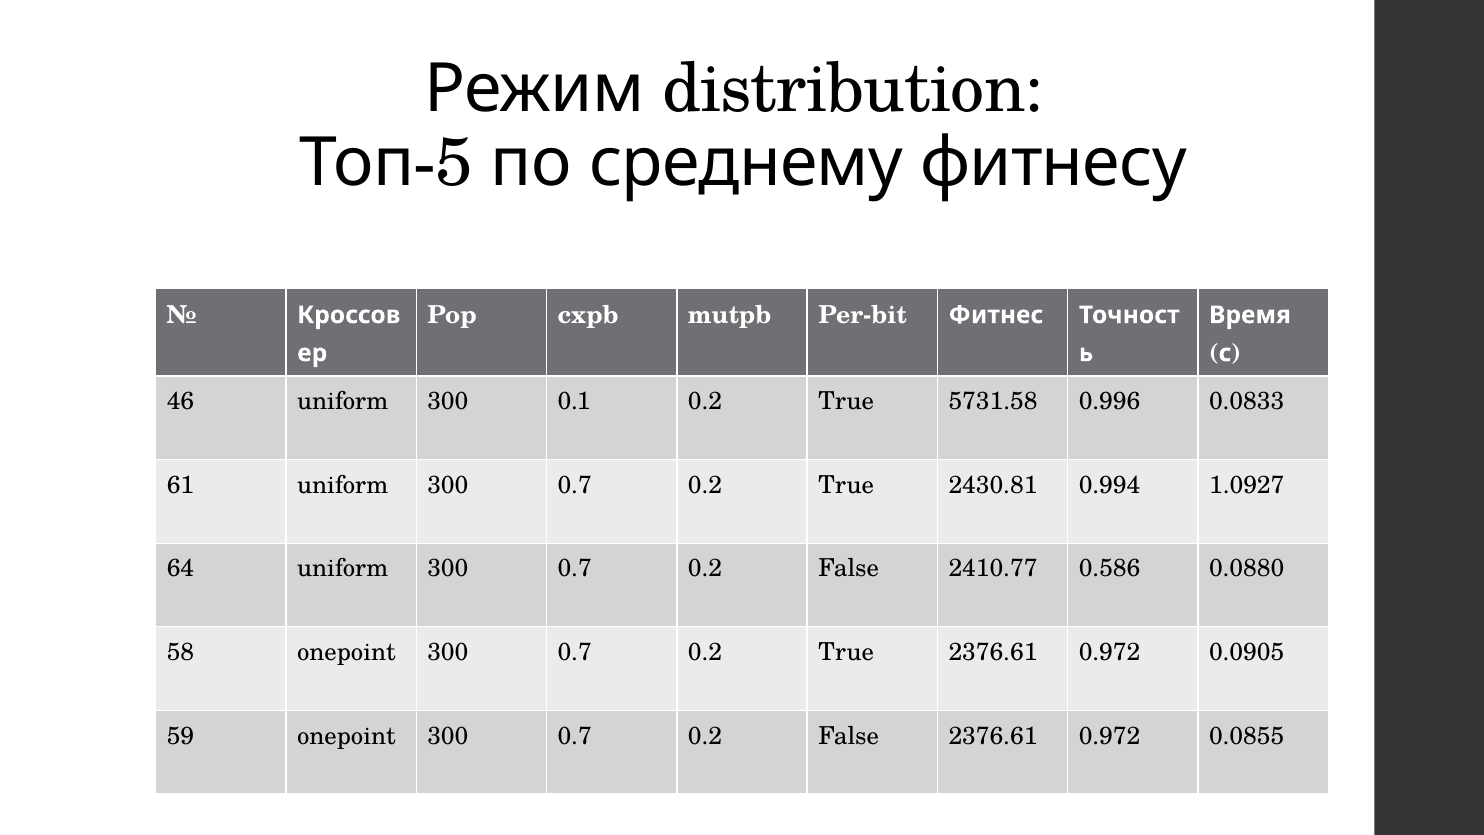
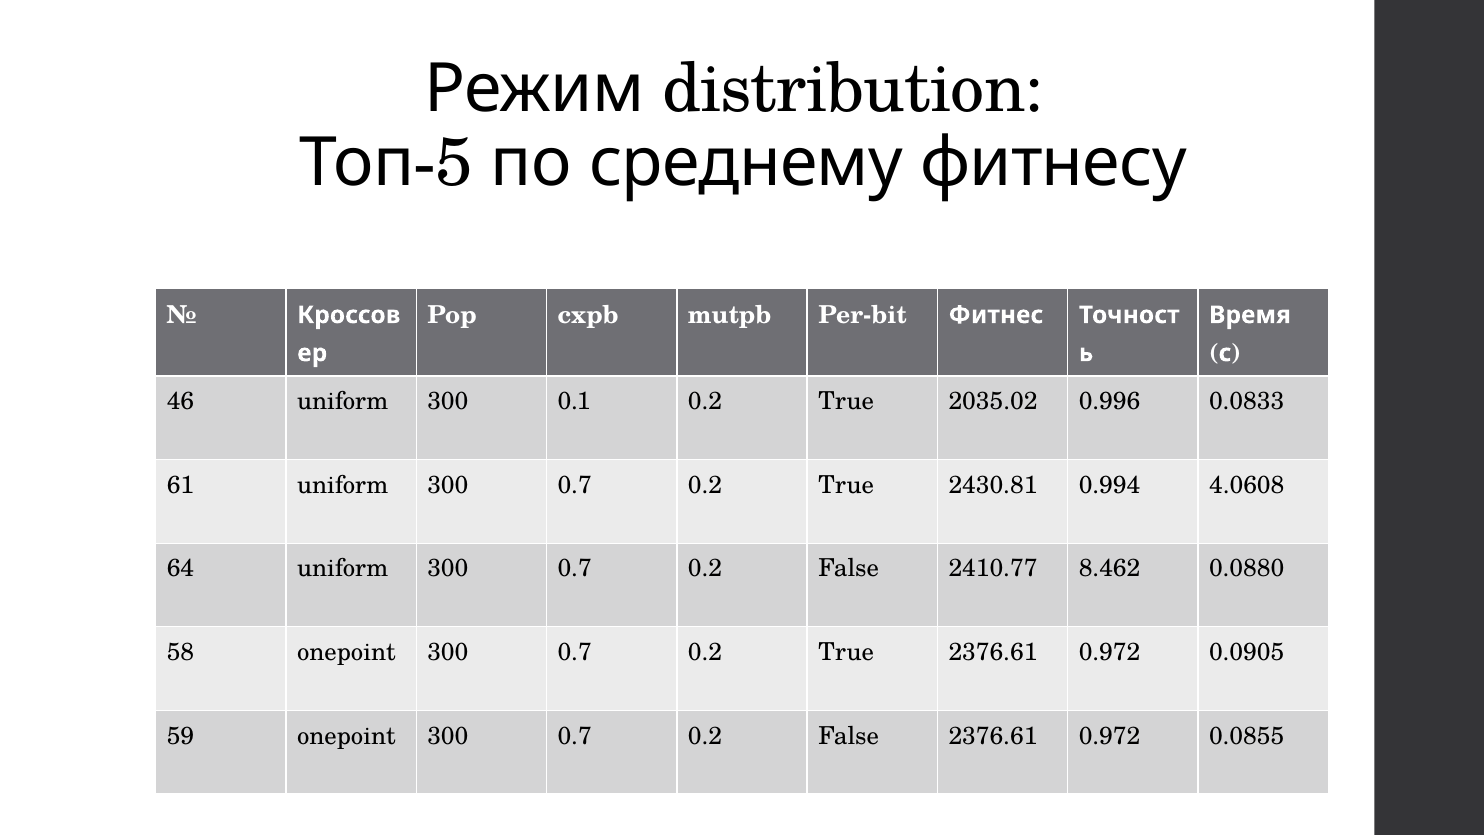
5731.58: 5731.58 -> 2035.02
1.0927: 1.0927 -> 4.0608
0.586: 0.586 -> 8.462
